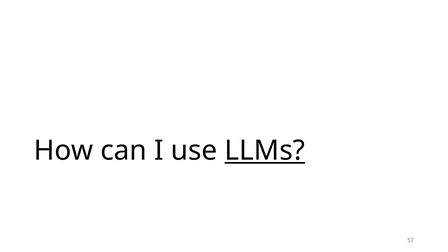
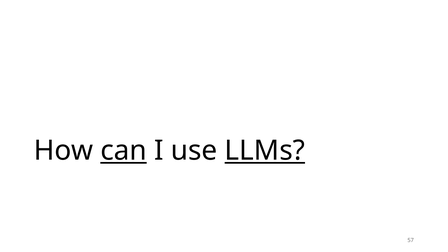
can underline: none -> present
